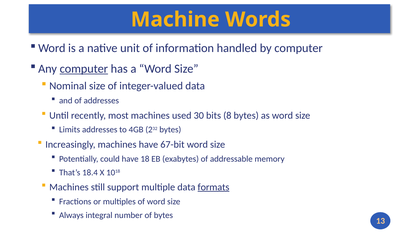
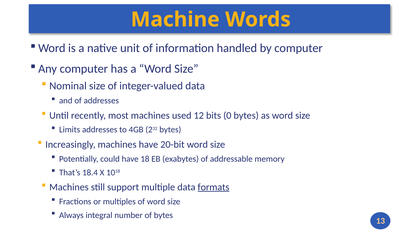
computer at (84, 69) underline: present -> none
30: 30 -> 12
8: 8 -> 0
67-bit: 67-bit -> 20-bit
